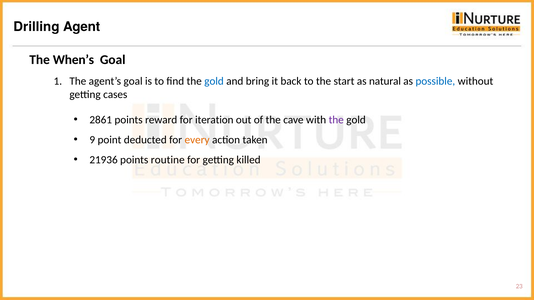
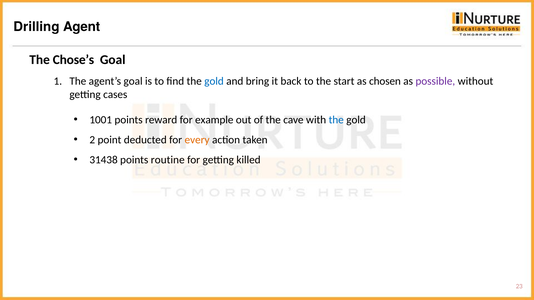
When’s: When’s -> Chose’s
natural: natural -> chosen
possible colour: blue -> purple
2861: 2861 -> 1001
iteration: iteration -> example
the at (336, 120) colour: purple -> blue
9: 9 -> 2
21936: 21936 -> 31438
